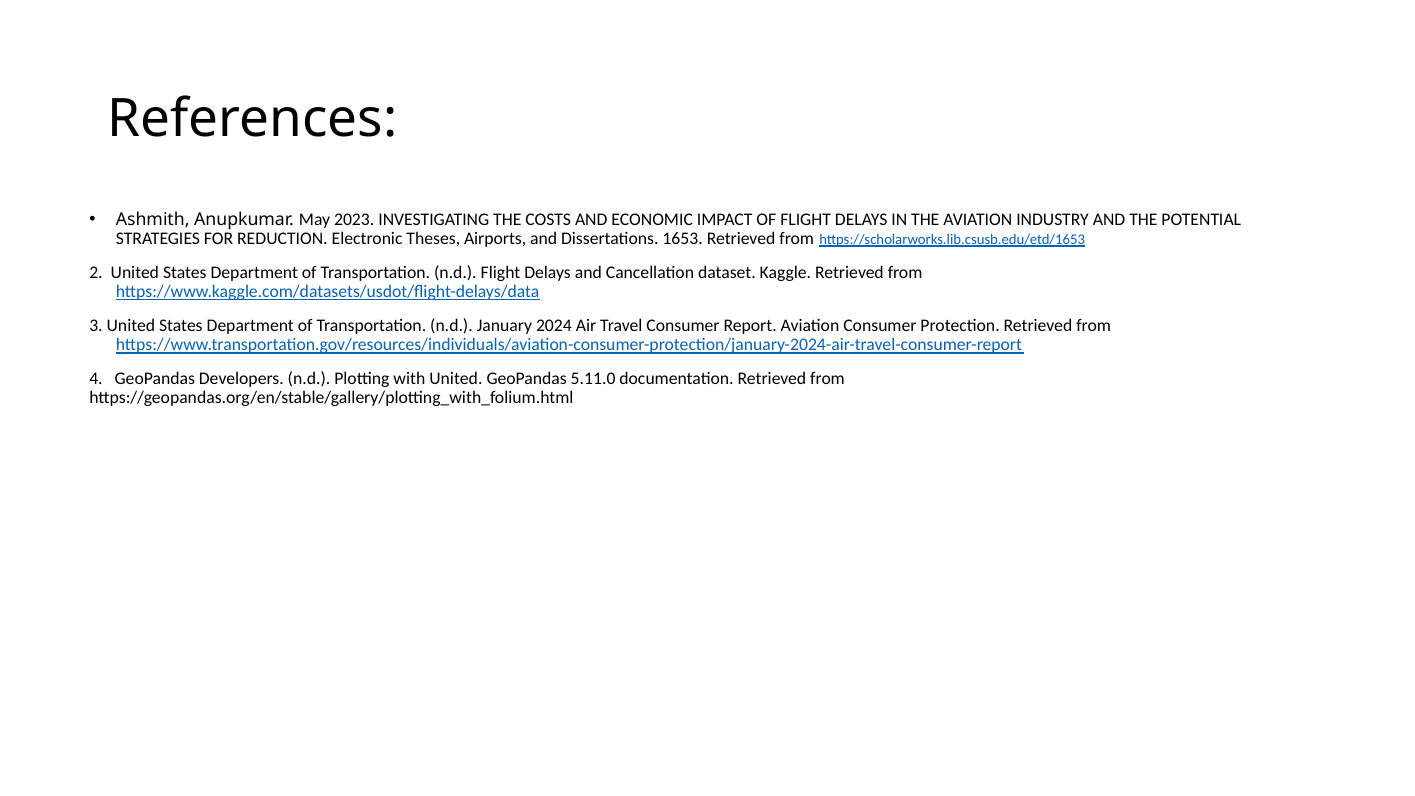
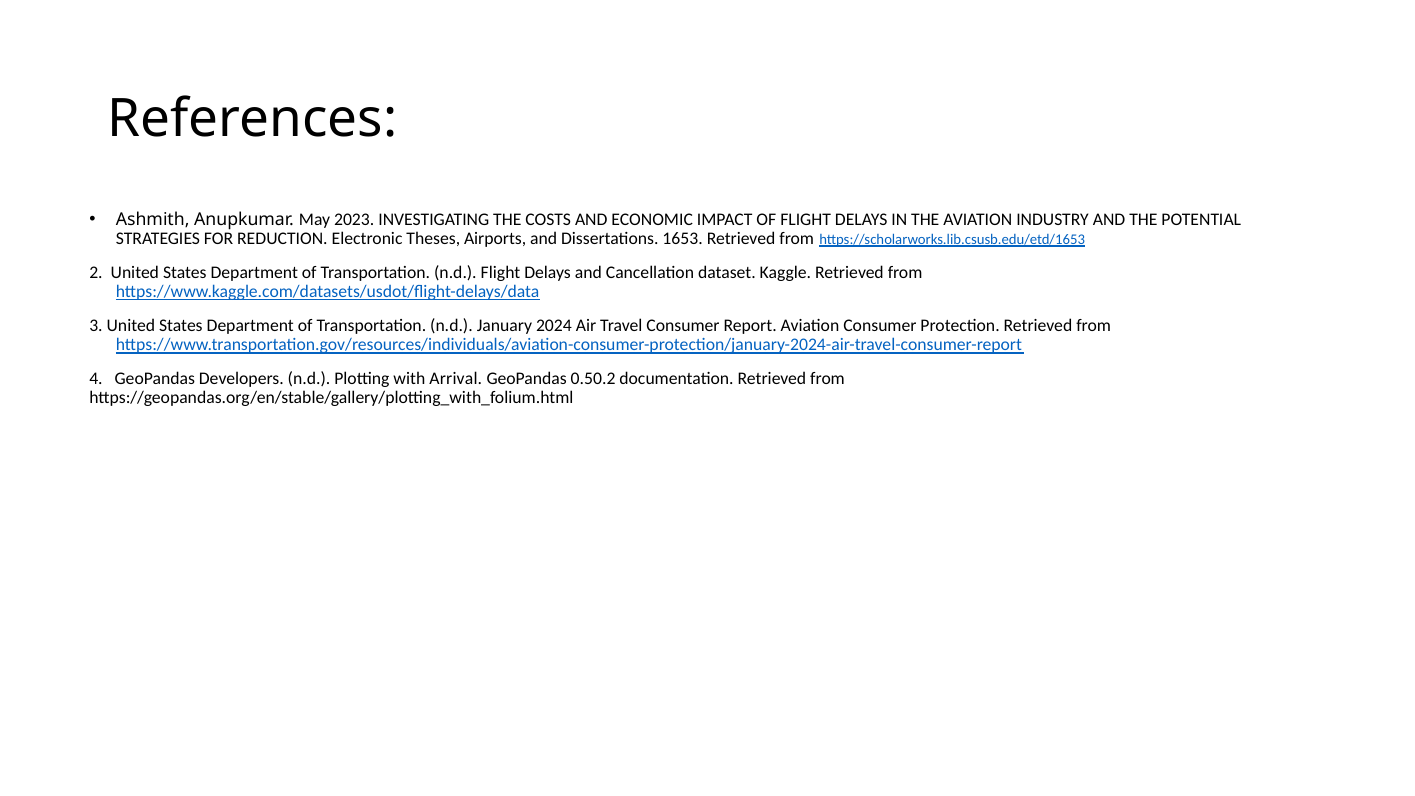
with United: United -> Arrival
5.11.0: 5.11.0 -> 0.50.2
